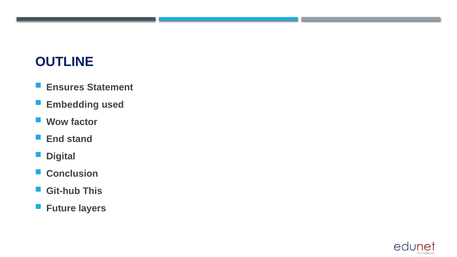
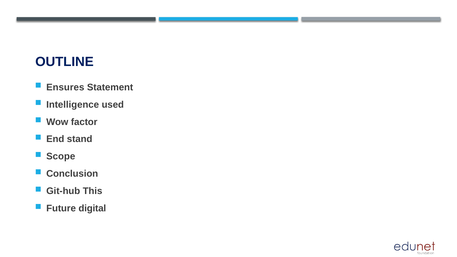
Embedding: Embedding -> Intelligence
Digital: Digital -> Scope
layers: layers -> digital
